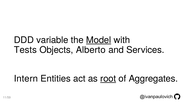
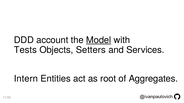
variable: variable -> account
Alberto: Alberto -> Setters
root underline: present -> none
